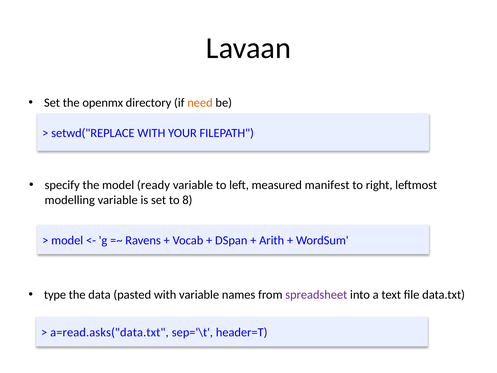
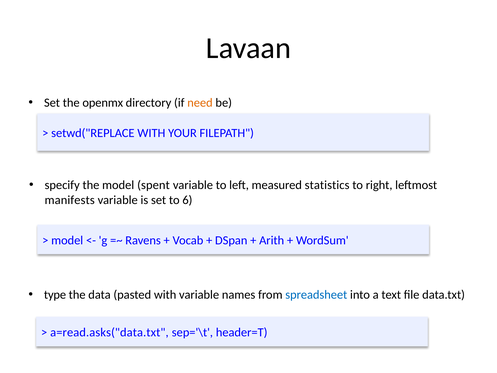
ready: ready -> spent
manifest: manifest -> statistics
modelling: modelling -> manifests
8: 8 -> 6
spreadsheet colour: purple -> blue
